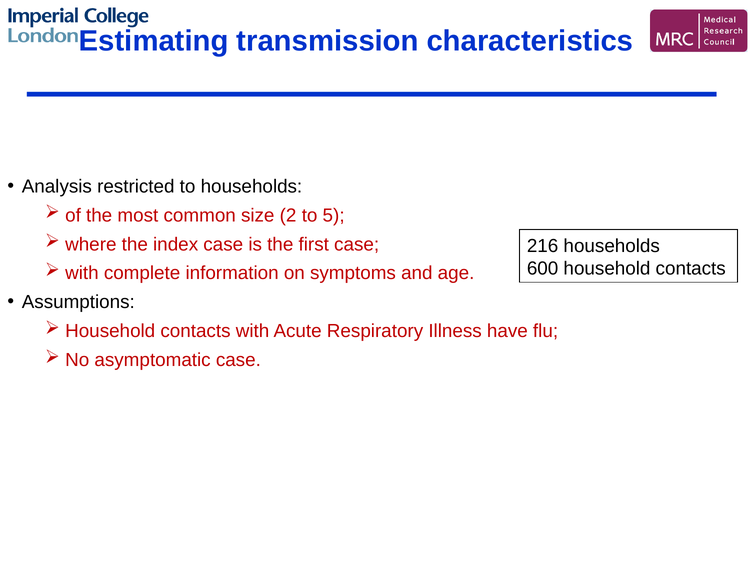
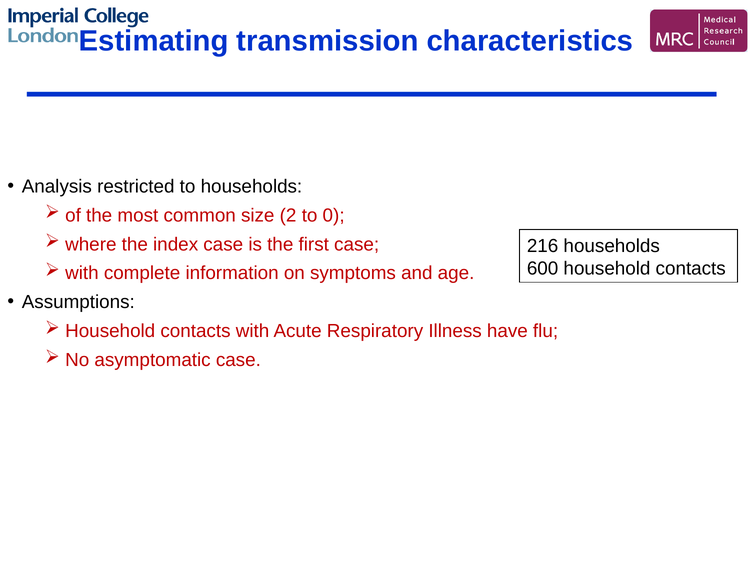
5: 5 -> 0
